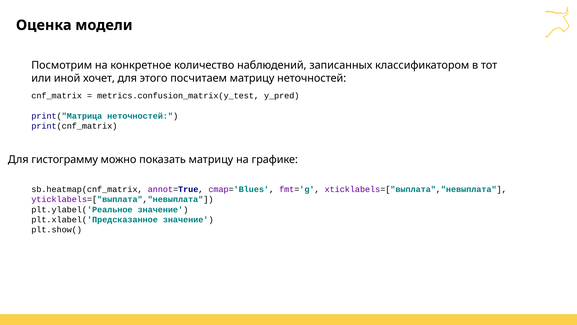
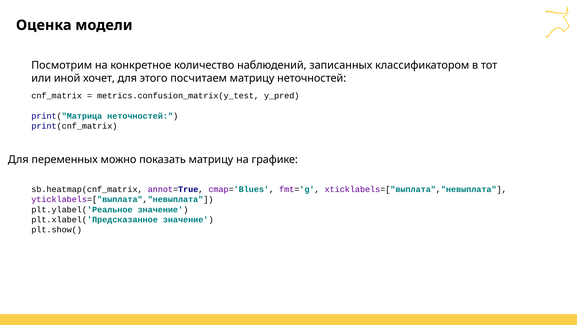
гистограмму: гистограмму -> переменных
